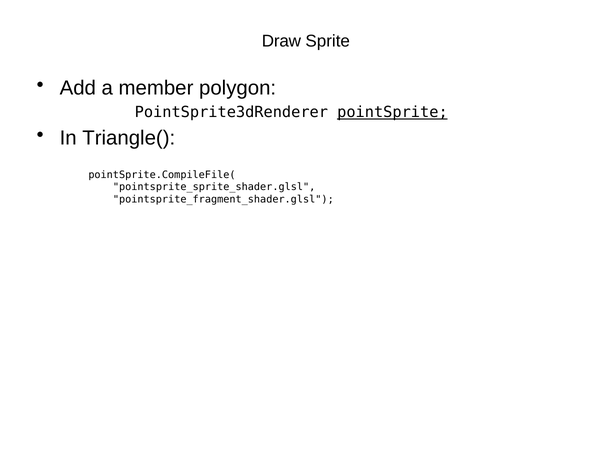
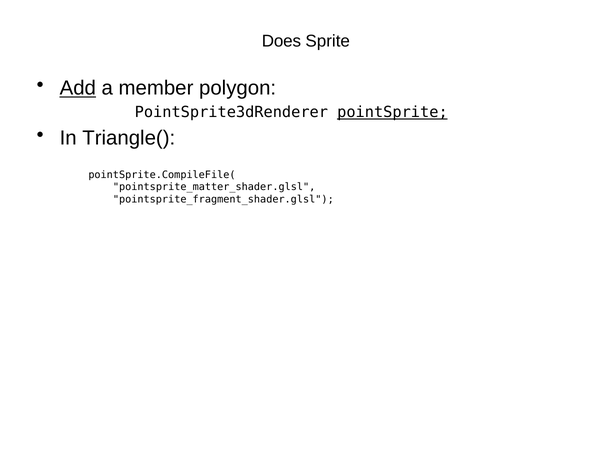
Draw: Draw -> Does
Add underline: none -> present
pointsprite_sprite_shader.glsl: pointsprite_sprite_shader.glsl -> pointsprite_matter_shader.glsl
